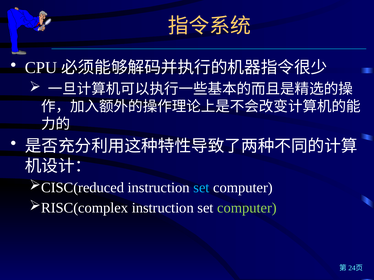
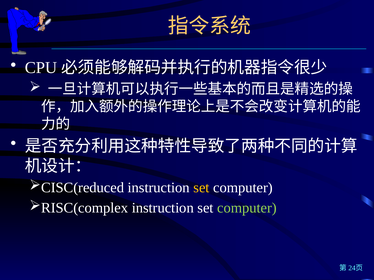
set at (201, 188) colour: light blue -> yellow
